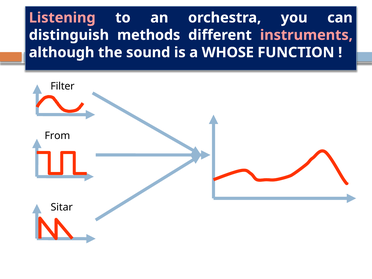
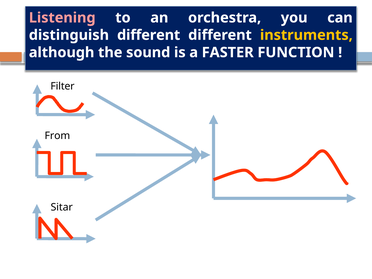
distinguish methods: methods -> different
instruments colour: pink -> yellow
WHOSE: WHOSE -> FASTER
